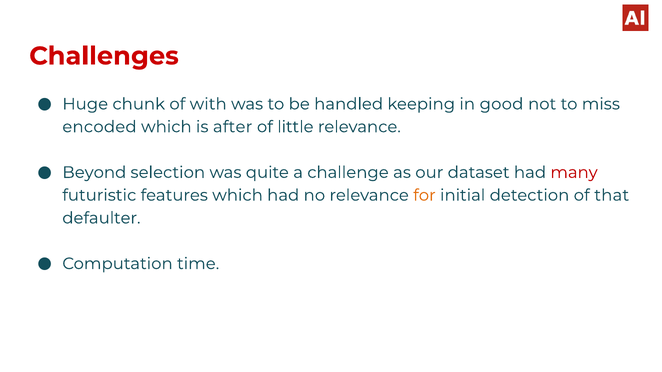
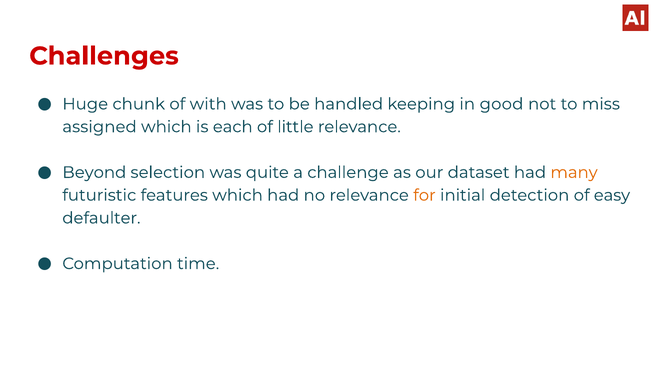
encoded: encoded -> assigned
after: after -> each
many colour: red -> orange
that: that -> easy
